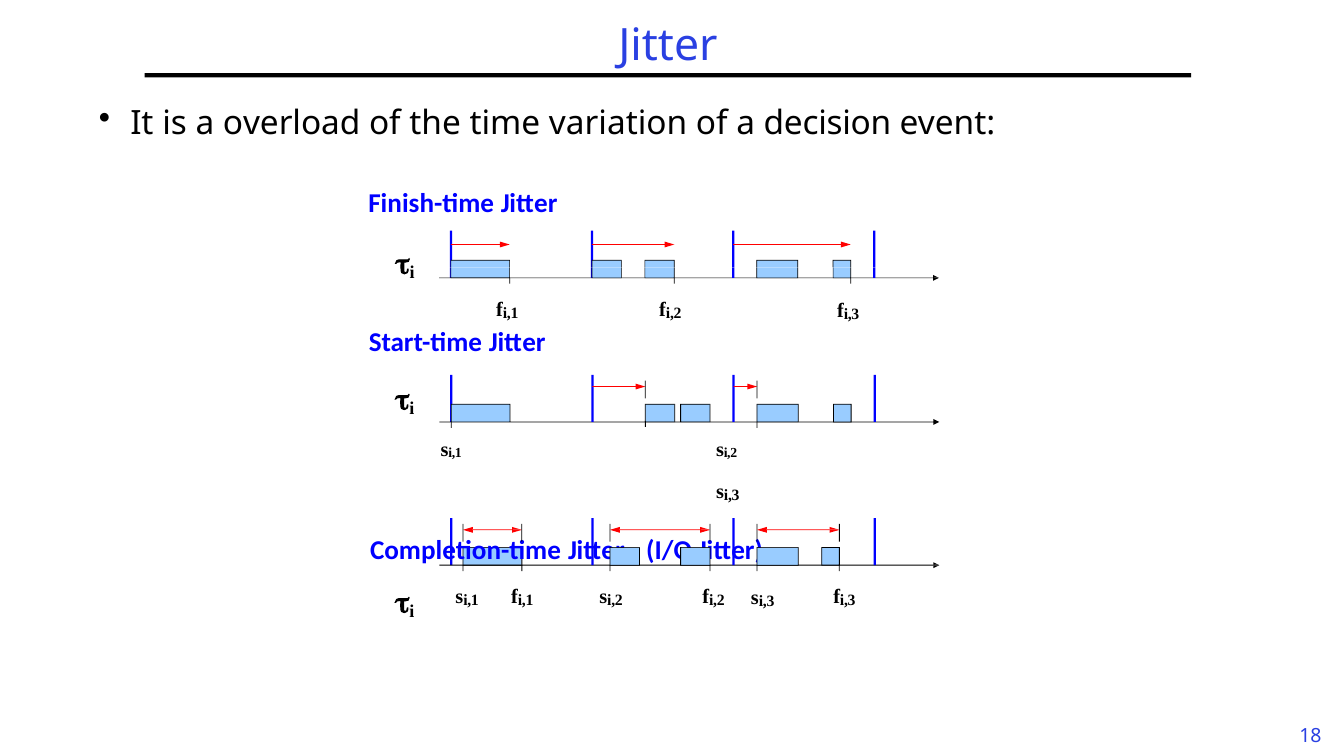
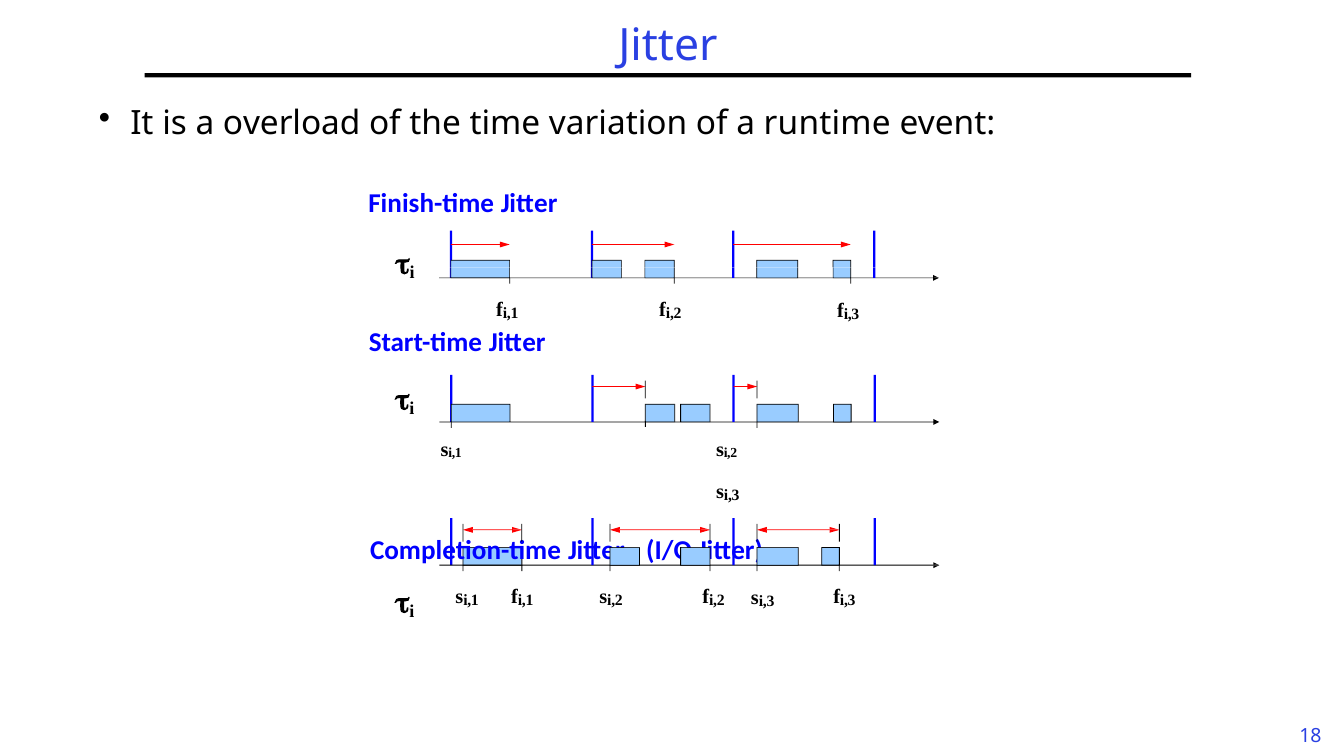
decision: decision -> runtime
